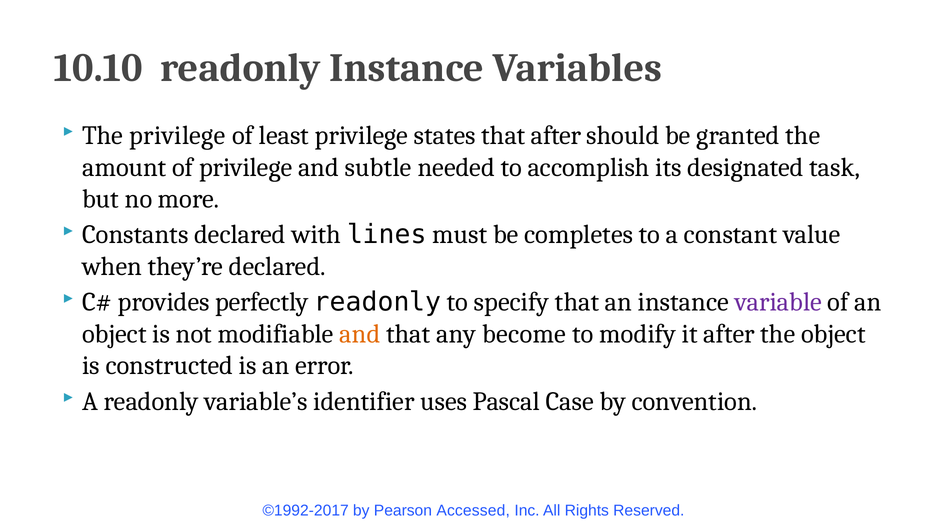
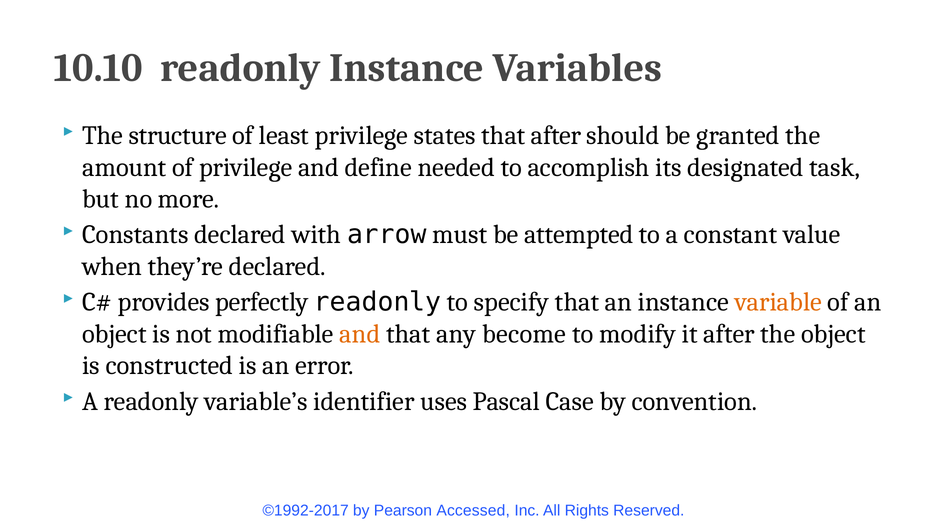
The privilege: privilege -> structure
subtle: subtle -> define
lines: lines -> arrow
completes: completes -> attempted
variable colour: purple -> orange
